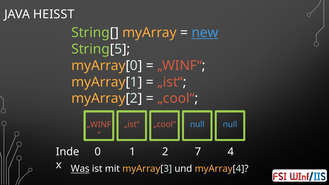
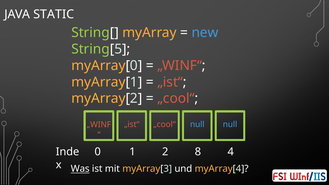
HEISST: HEISST -> STATIC
new underline: present -> none
7: 7 -> 8
